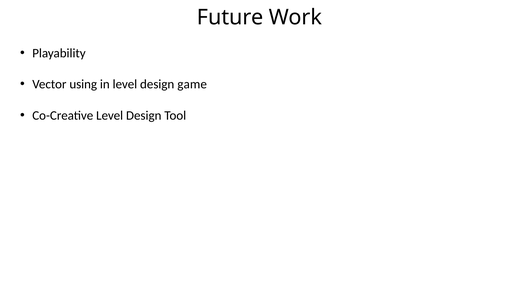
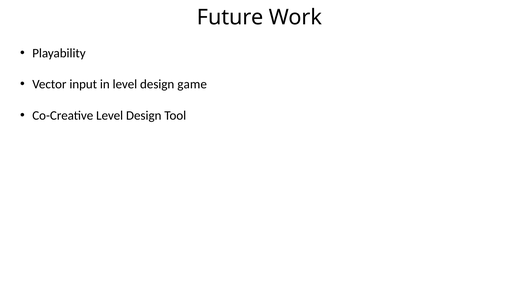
using: using -> input
